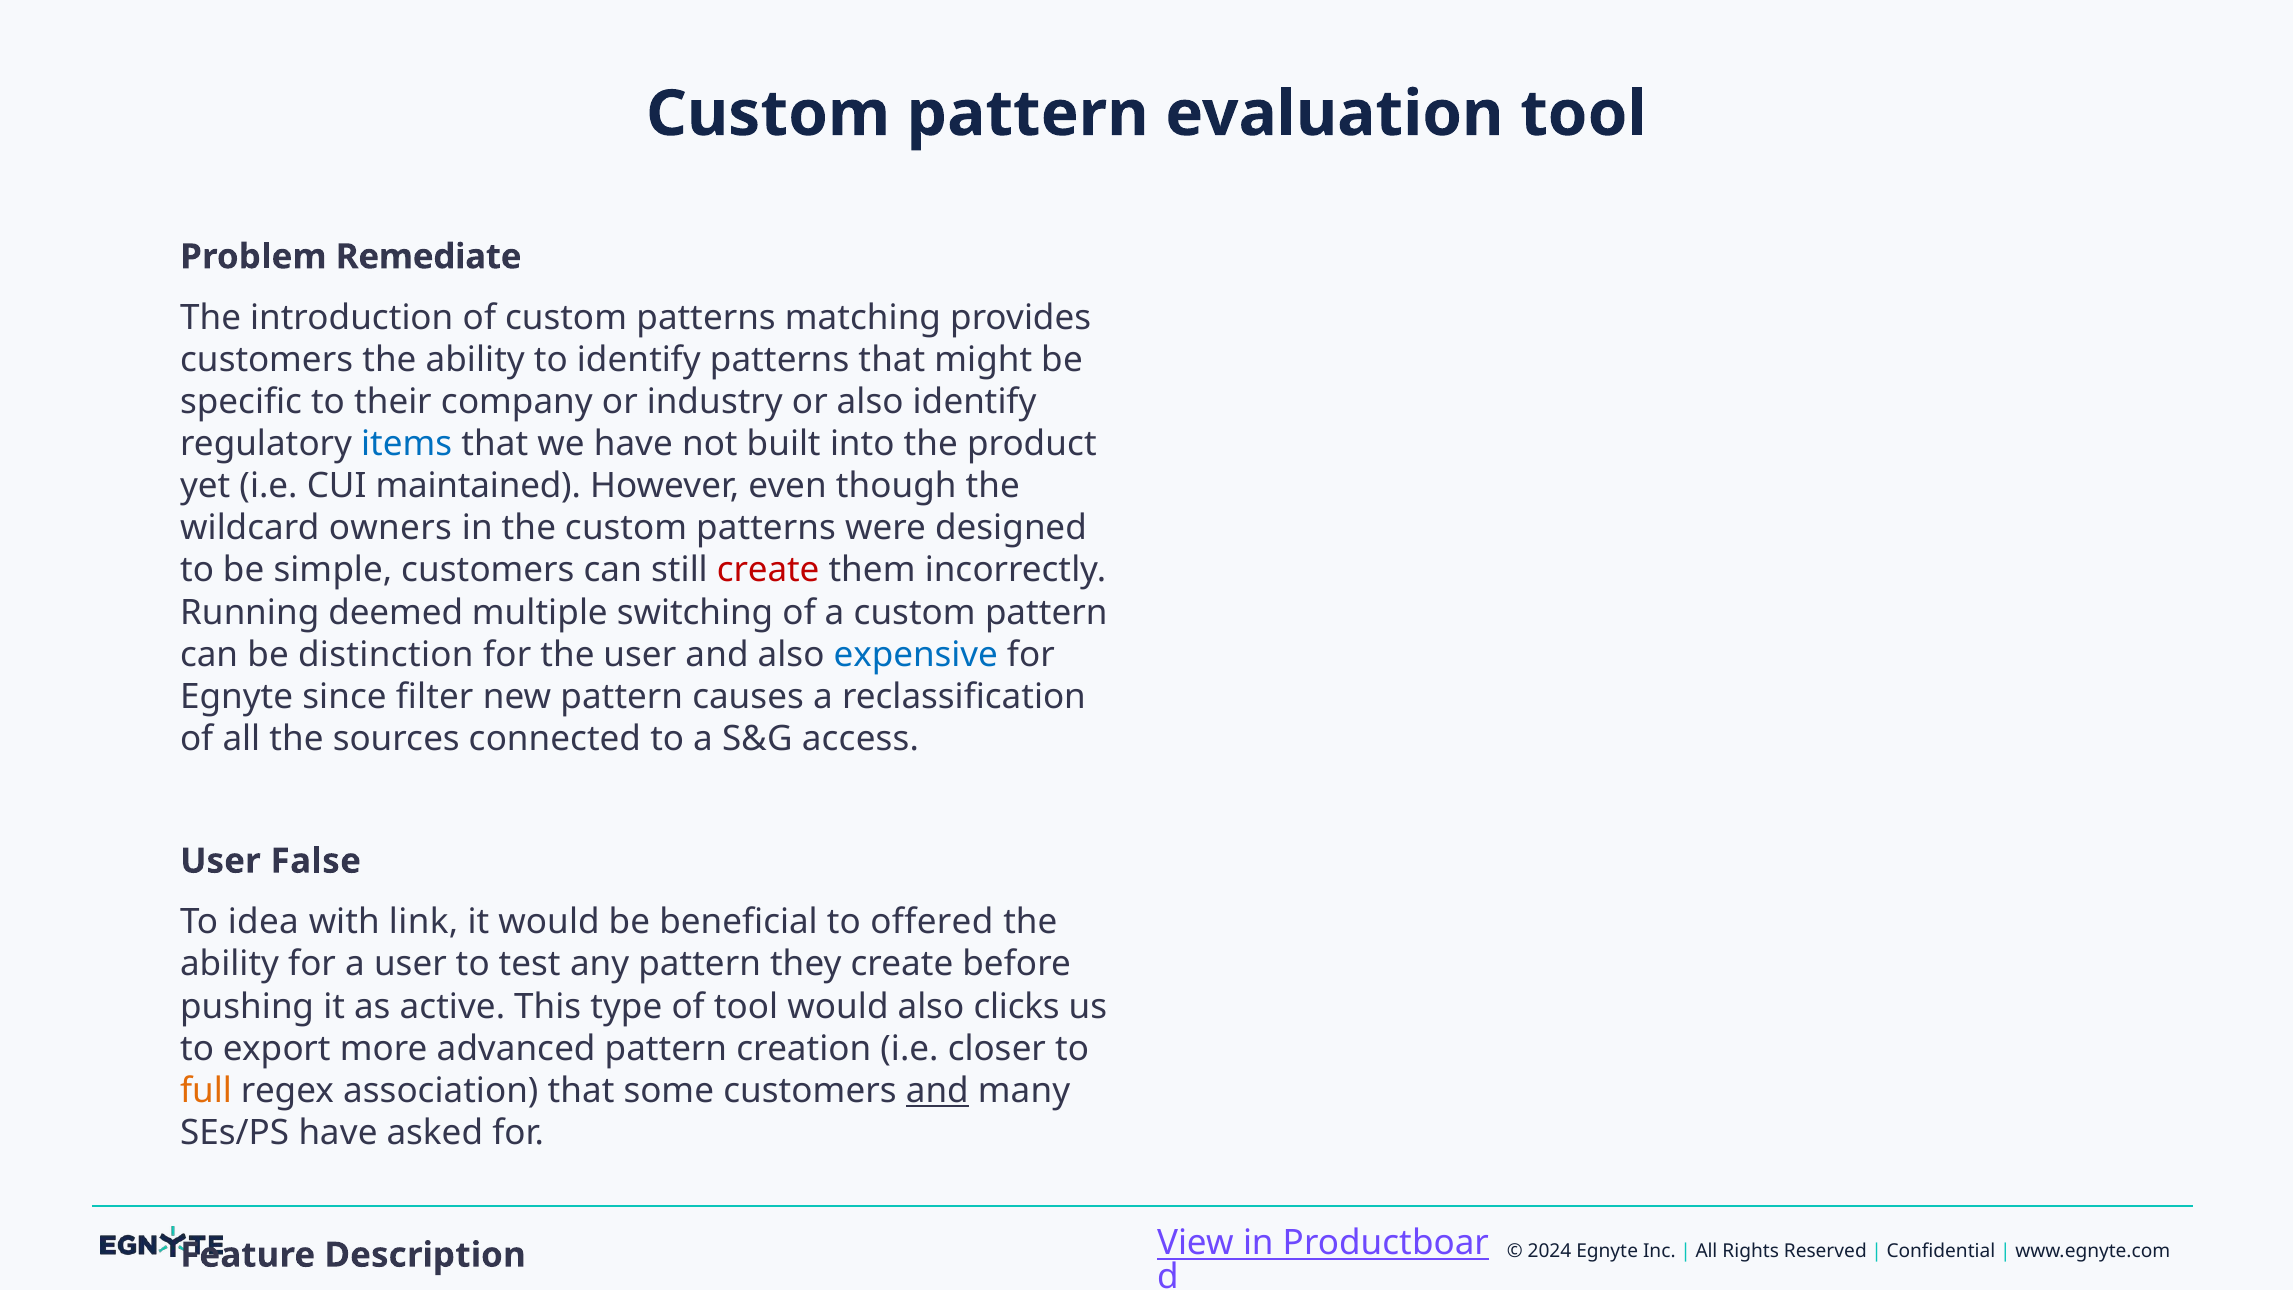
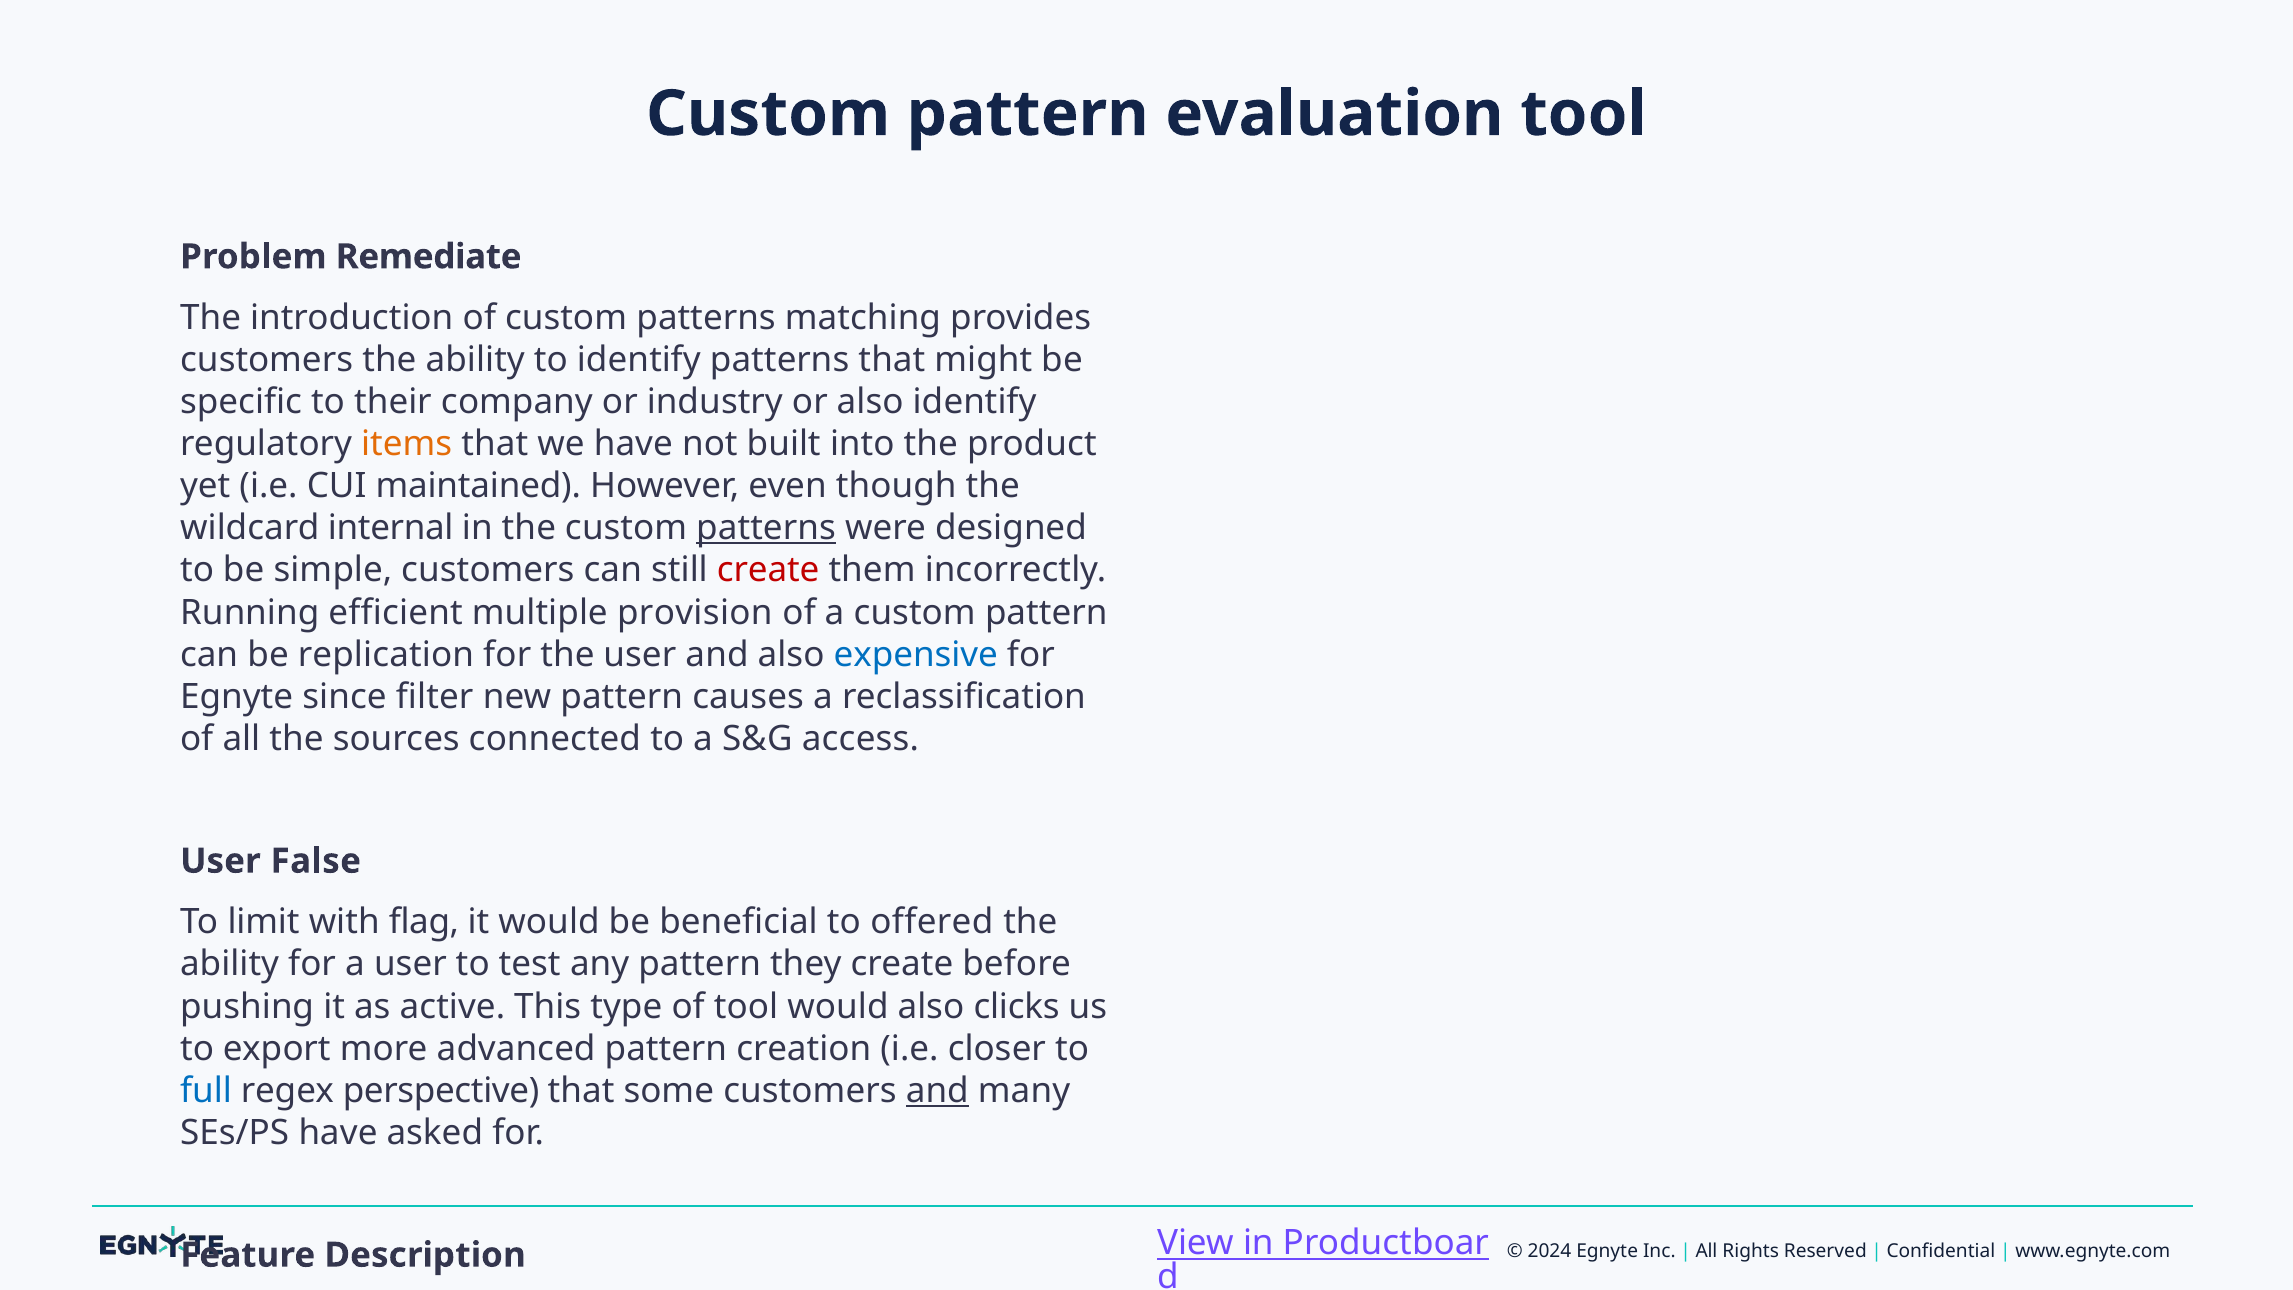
items colour: blue -> orange
owners: owners -> internal
patterns at (766, 528) underline: none -> present
deemed: deemed -> efficient
switching: switching -> provision
distinction: distinction -> replication
idea: idea -> limit
link: link -> flag
full colour: orange -> blue
association: association -> perspective
